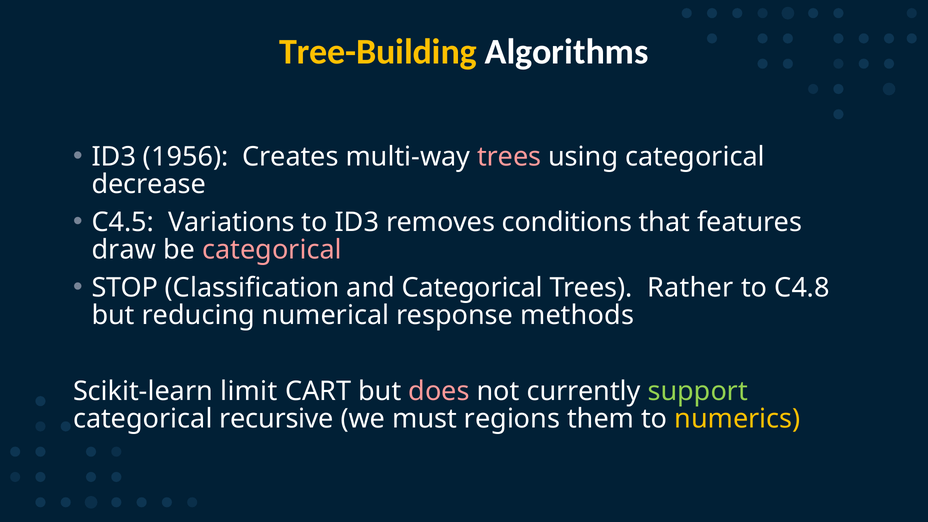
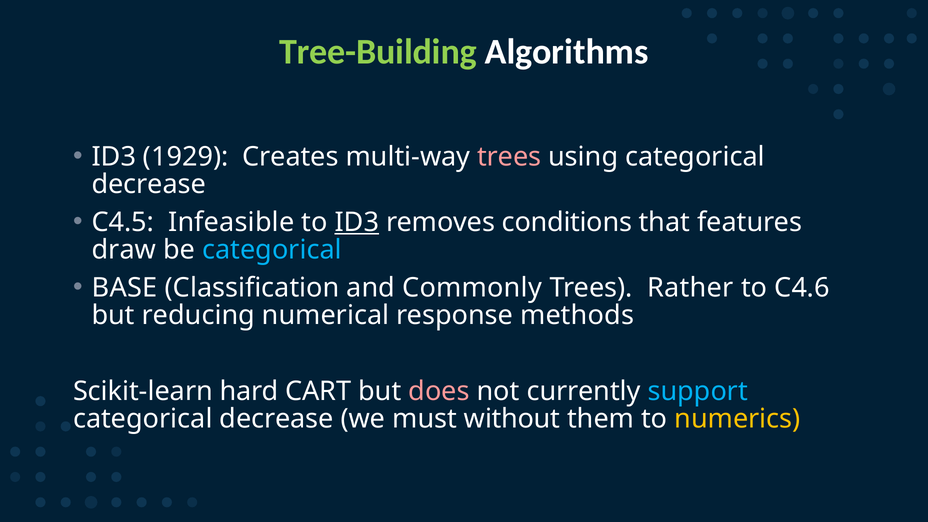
Tree-Building colour: yellow -> light green
1956: 1956 -> 1929
Variations: Variations -> Infeasible
ID3 at (357, 222) underline: none -> present
categorical at (272, 250) colour: pink -> light blue
STOP: STOP -> BASE
and Categorical: Categorical -> Commonly
C4.8: C4.8 -> C4.6
limit: limit -> hard
support colour: light green -> light blue
recursive at (277, 419): recursive -> decrease
regions: regions -> without
